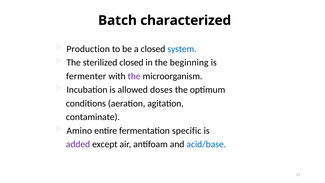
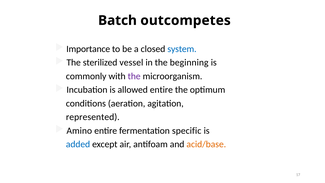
characterized: characterized -> outcompetes
Production: Production -> Importance
sterilized closed: closed -> vessel
fermenter: fermenter -> commonly
allowed doses: doses -> entire
contaminate: contaminate -> represented
added colour: purple -> blue
acid/base colour: blue -> orange
